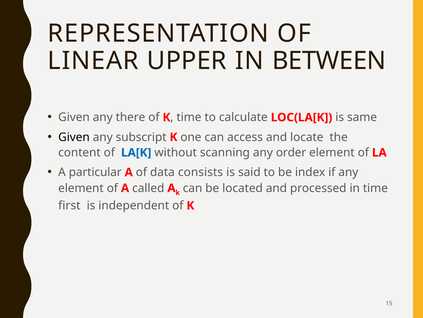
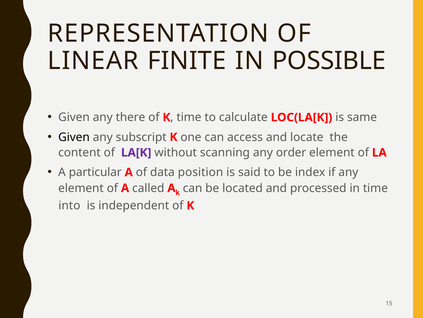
UPPER: UPPER -> FINITE
BETWEEN: BETWEEN -> POSSIBLE
LA[K colour: blue -> purple
consists: consists -> position
first: first -> into
